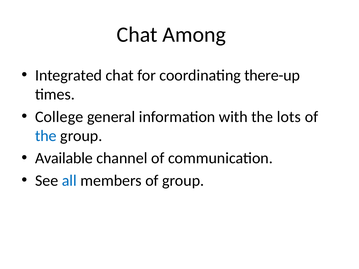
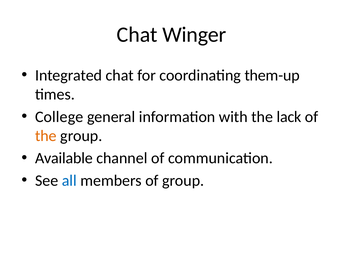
Among: Among -> Winger
there-up: there-up -> them-up
lots: lots -> lack
the at (46, 136) colour: blue -> orange
